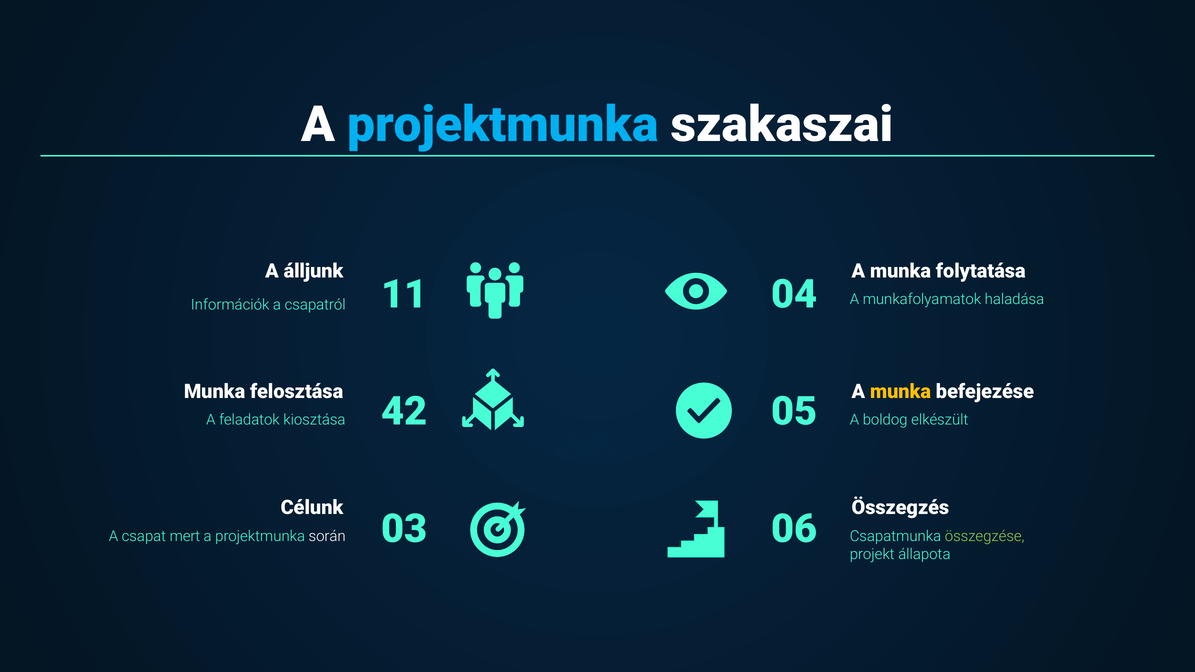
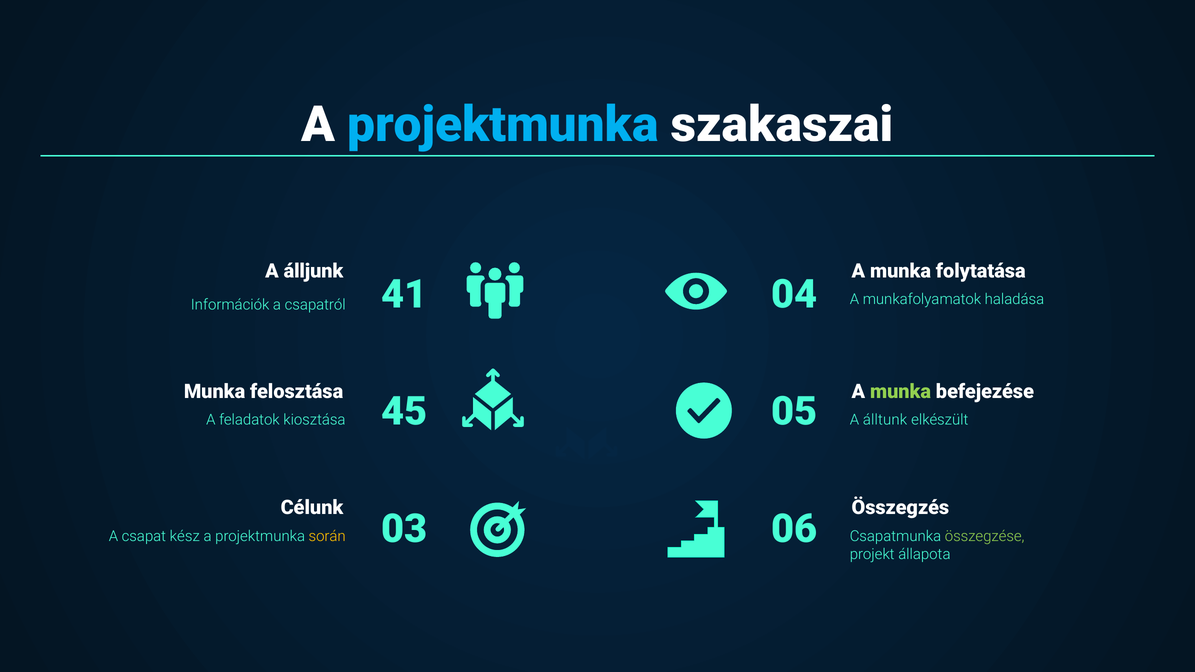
11: 11 -> 41
munka at (901, 392) colour: yellow -> light green
42: 42 -> 45
boldog: boldog -> álltunk
mert: mert -> kész
során colour: white -> yellow
